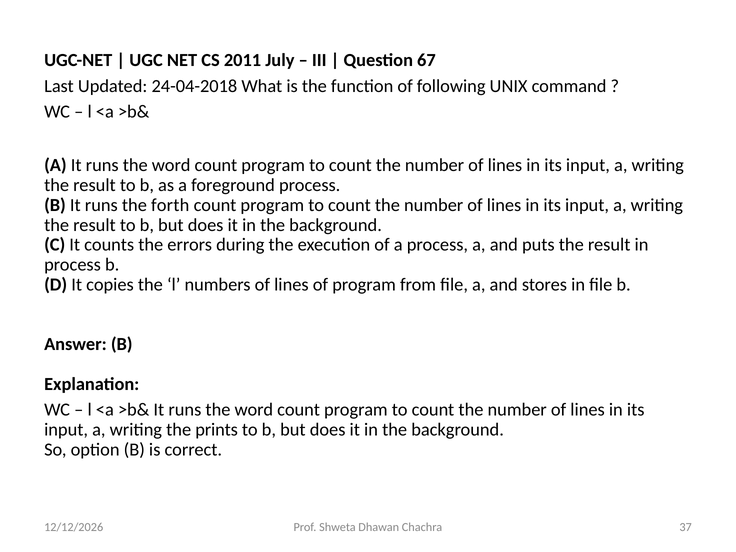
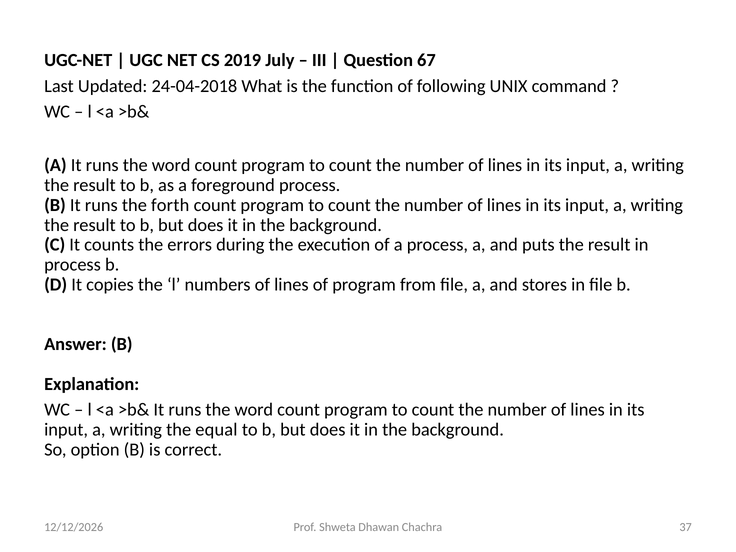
2011: 2011 -> 2019
prints: prints -> equal
